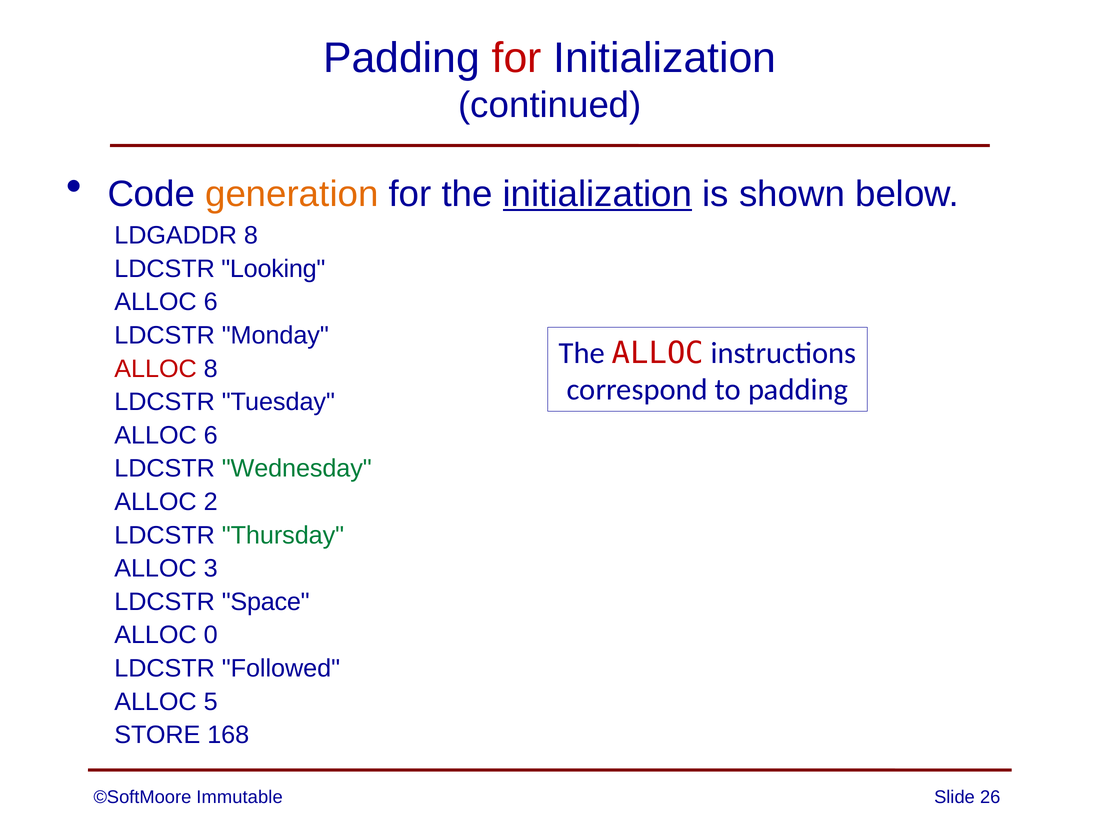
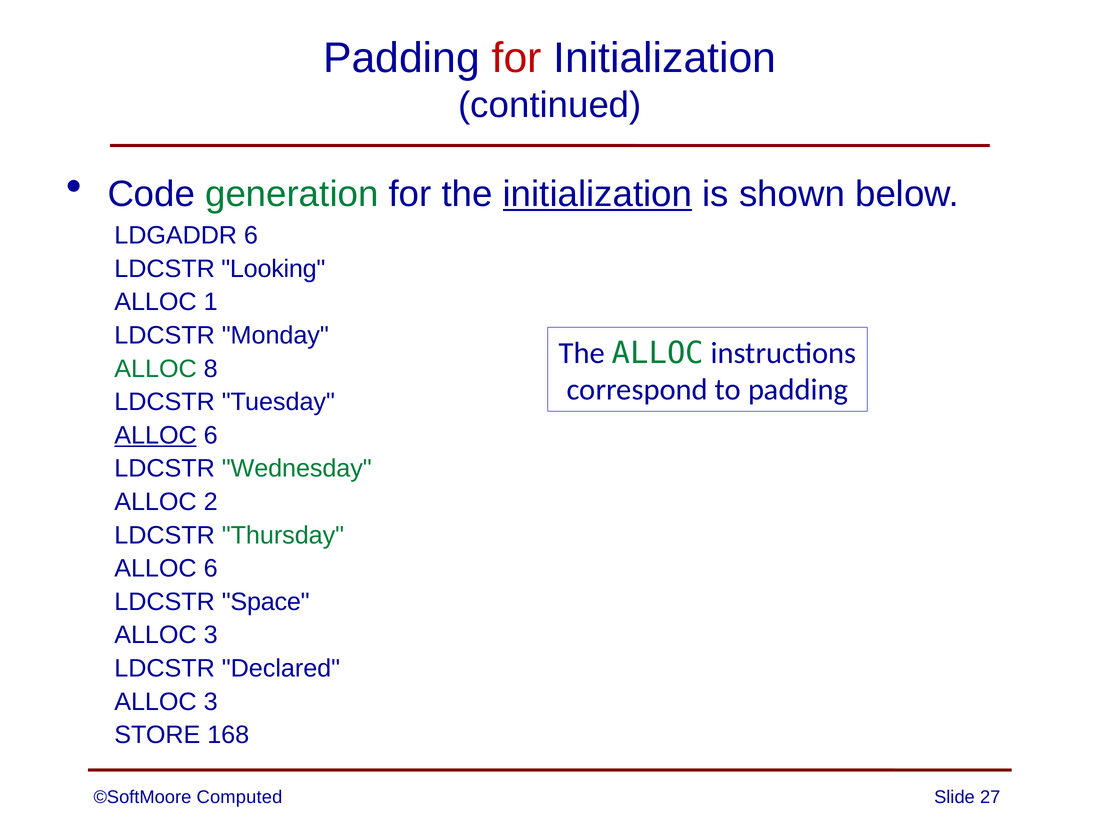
generation colour: orange -> green
LDGADDR 8: 8 -> 6
6 at (211, 302): 6 -> 1
ALLOC at (658, 353) colour: red -> green
ALLOC at (156, 369) colour: red -> green
ALLOC at (156, 435) underline: none -> present
3 at (211, 569): 3 -> 6
0 at (211, 635): 0 -> 3
Followed: Followed -> Declared
5 at (211, 702): 5 -> 3
Immutable: Immutable -> Computed
26: 26 -> 27
